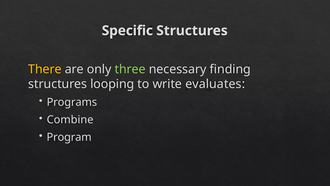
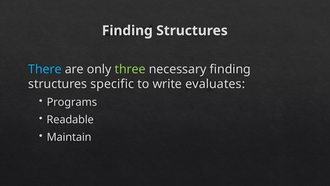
Specific at (127, 31): Specific -> Finding
There colour: yellow -> light blue
looping: looping -> specific
Combine: Combine -> Readable
Program: Program -> Maintain
